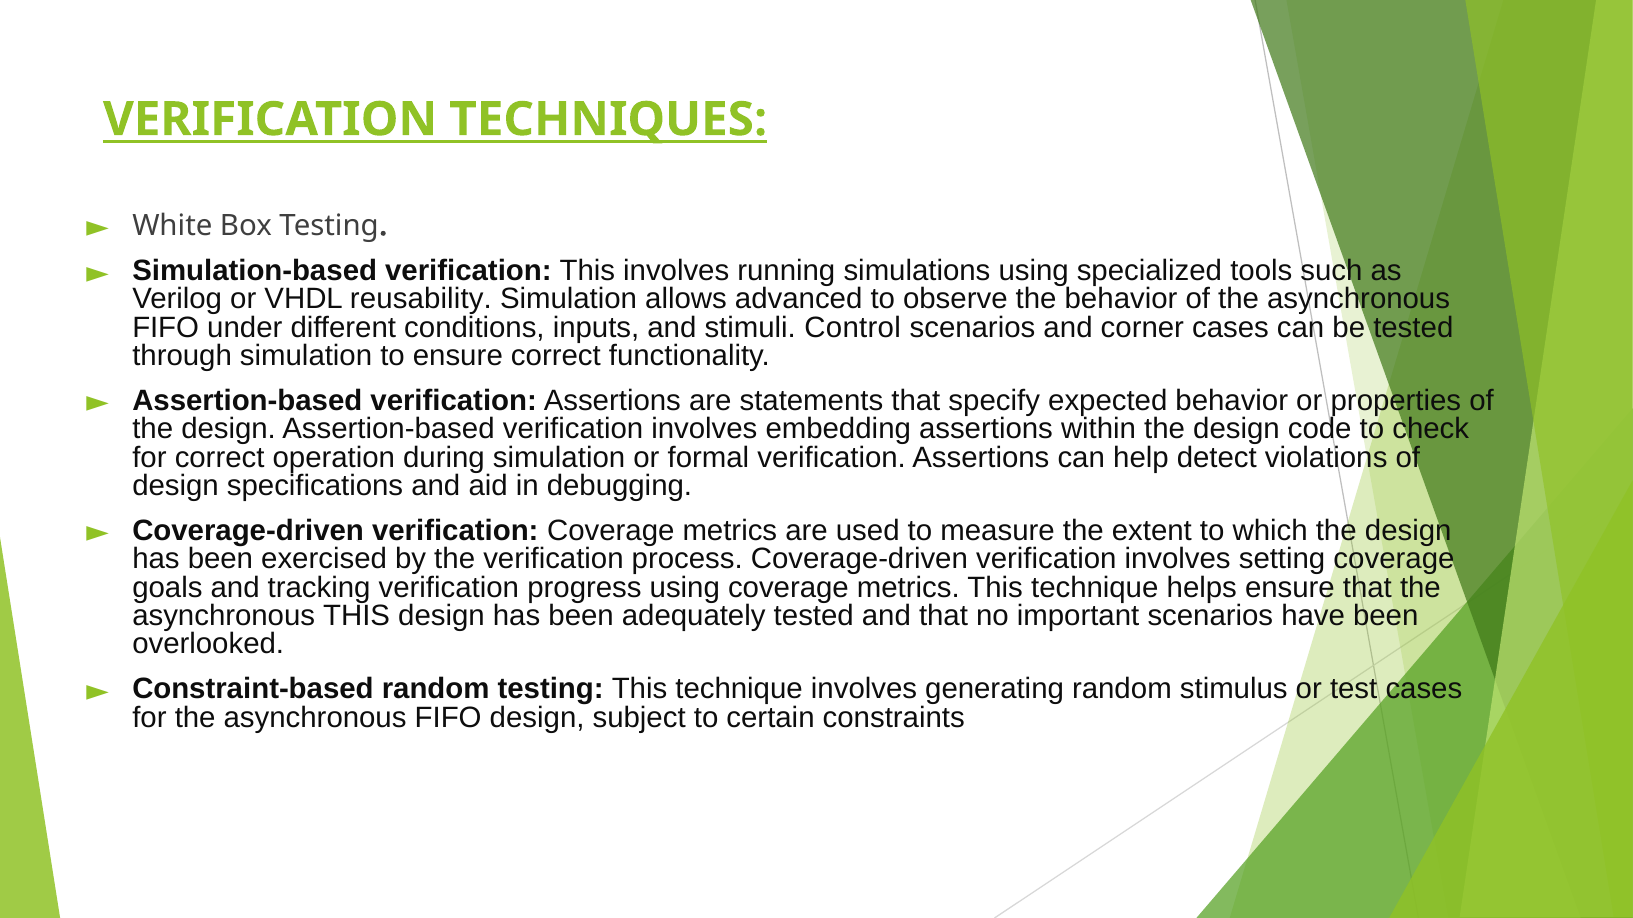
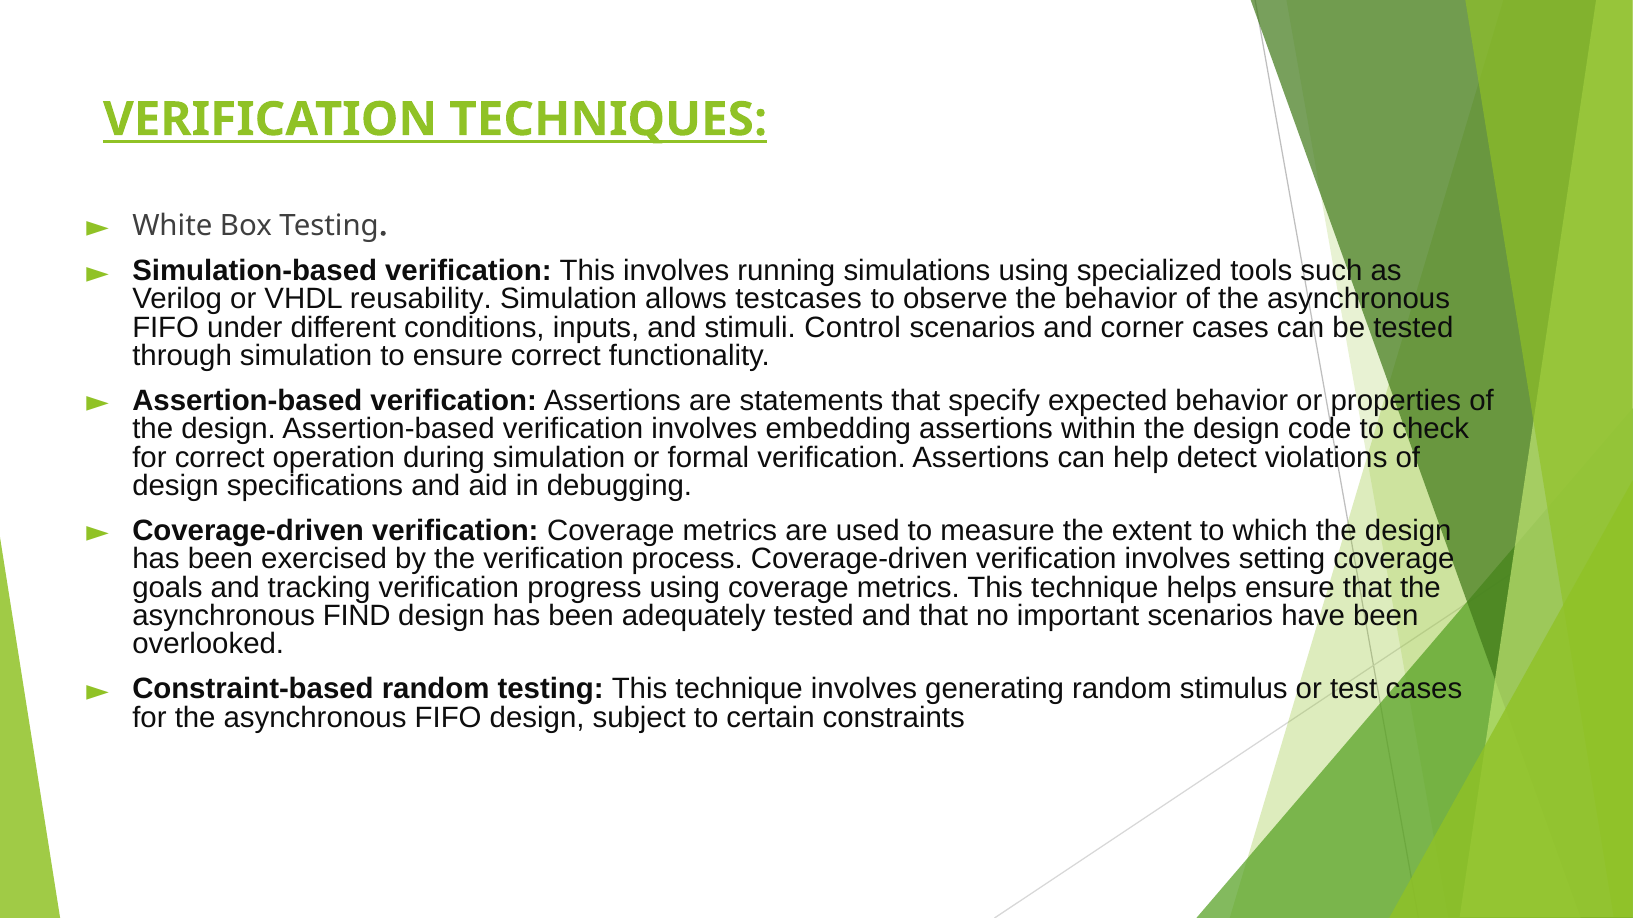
advanced: advanced -> testcases
asynchronous THIS: THIS -> FIND
